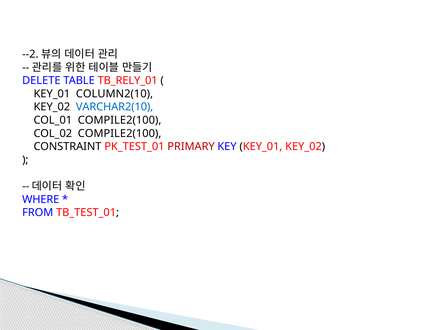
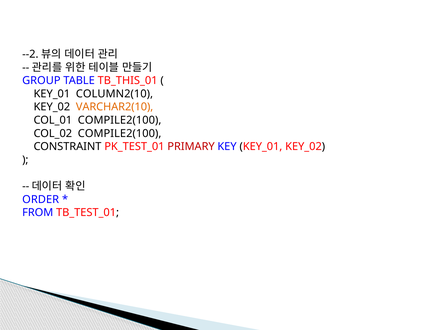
DELETE: DELETE -> GROUP
TB_RELY_01: TB_RELY_01 -> TB_THIS_01
VARCHAR2(10 colour: blue -> orange
WHERE: WHERE -> ORDER
